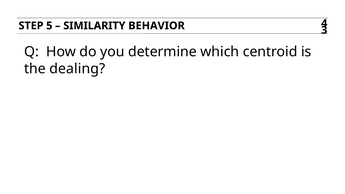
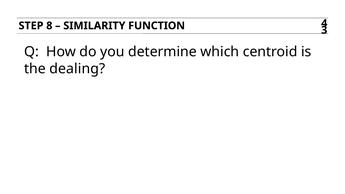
5: 5 -> 8
BEHAVIOR: BEHAVIOR -> FUNCTION
